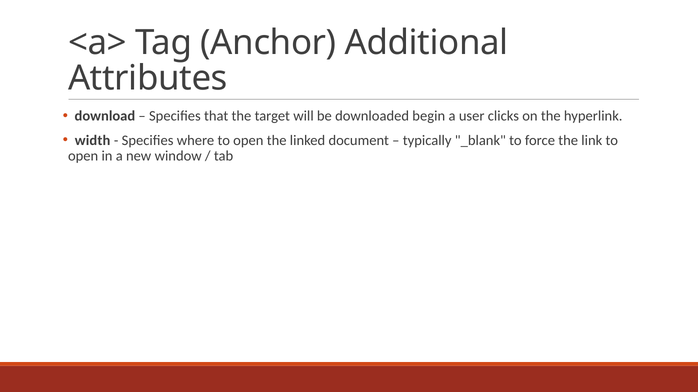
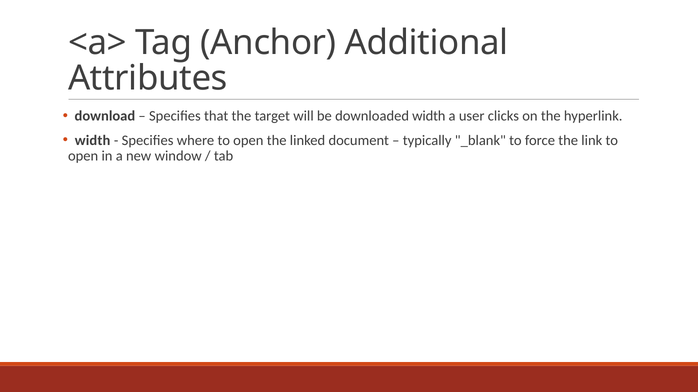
downloaded begin: begin -> width
